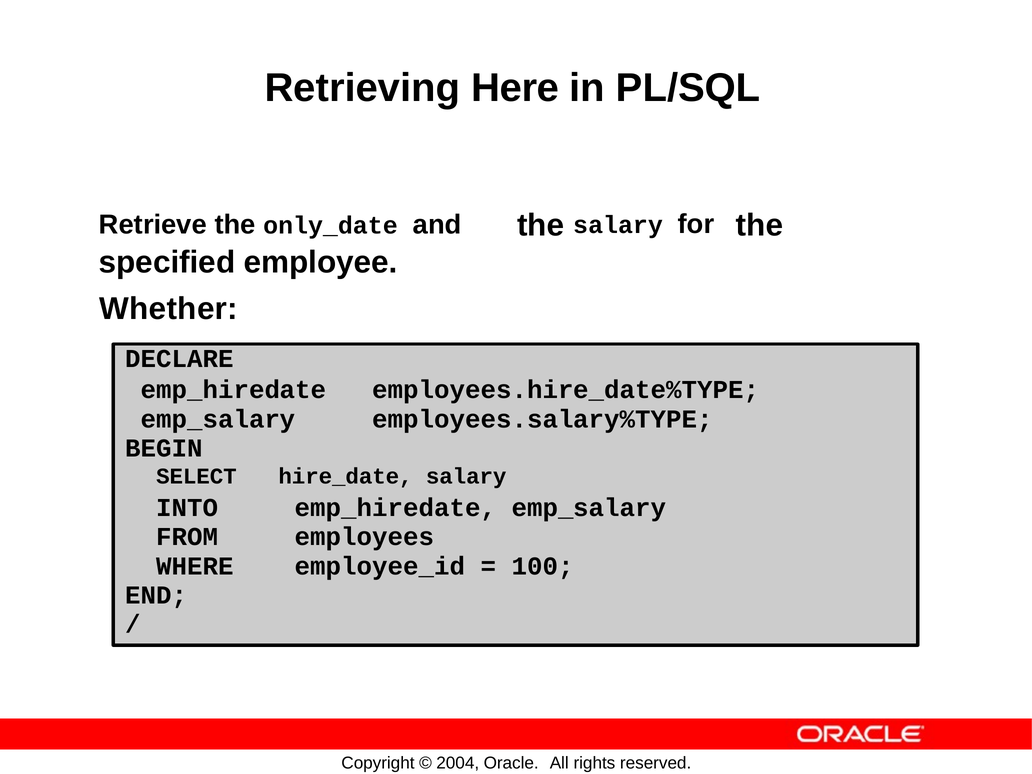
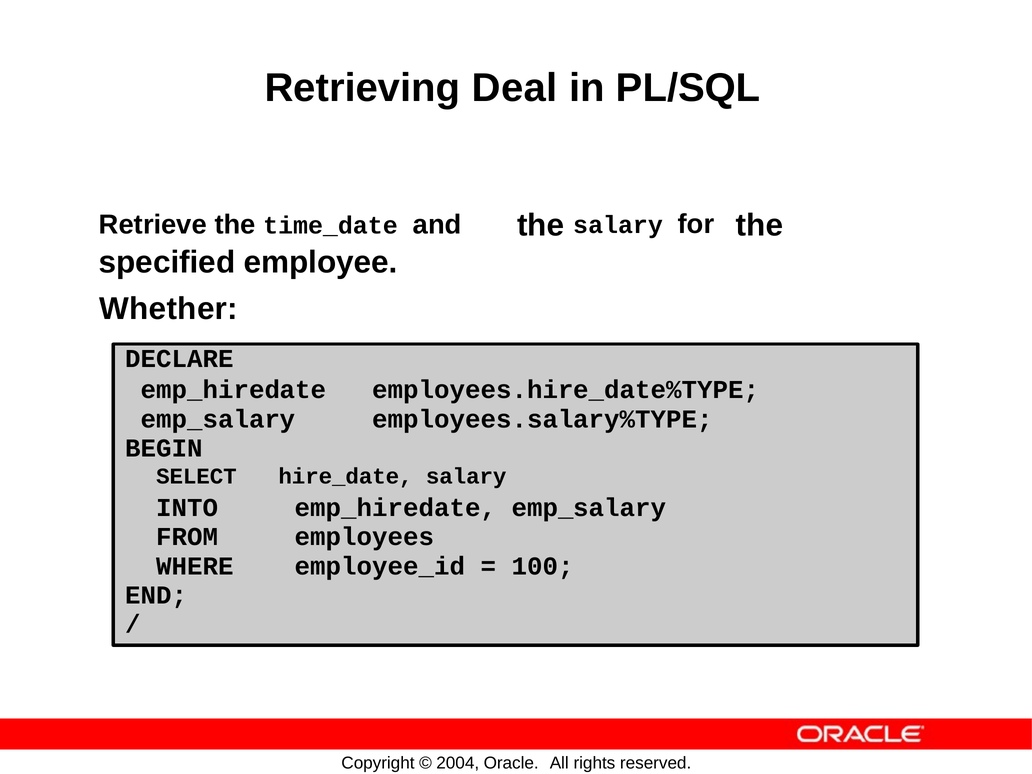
Here: Here -> Deal
only_date: only_date -> time_date
